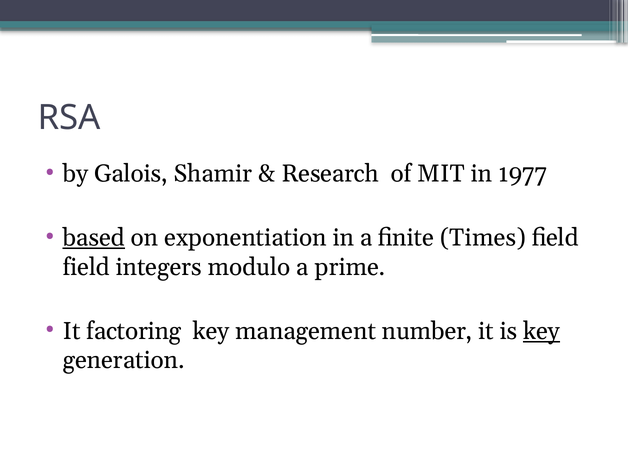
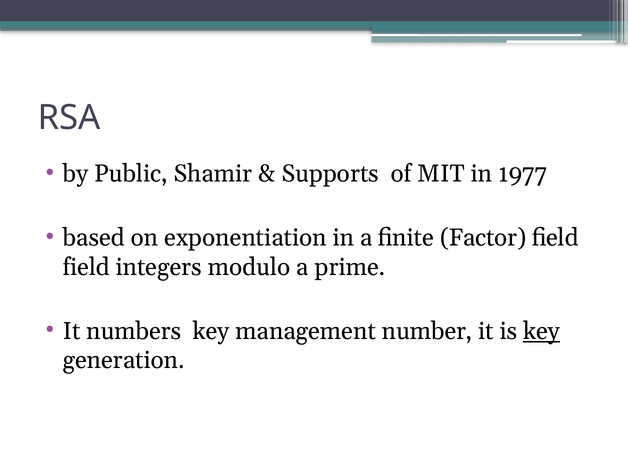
Galois: Galois -> Public
Research: Research -> Supports
based underline: present -> none
Times: Times -> Factor
factoring: factoring -> numbers
